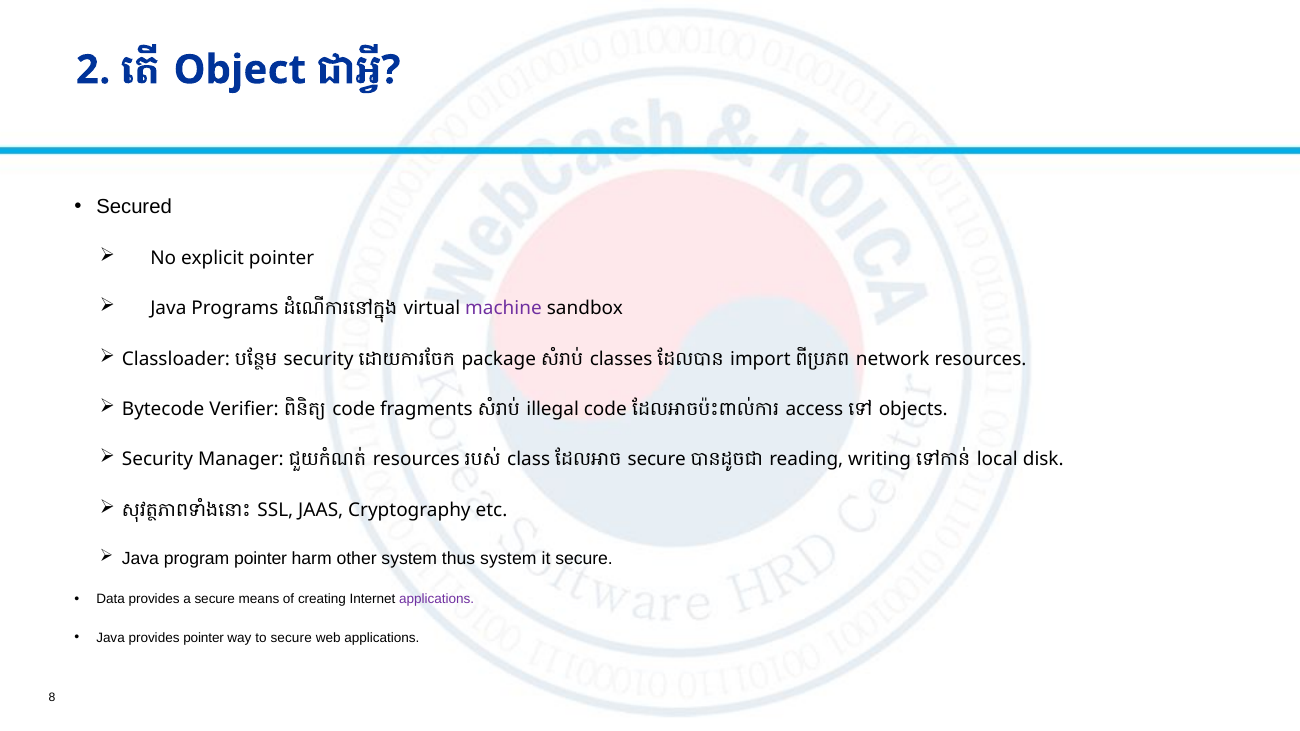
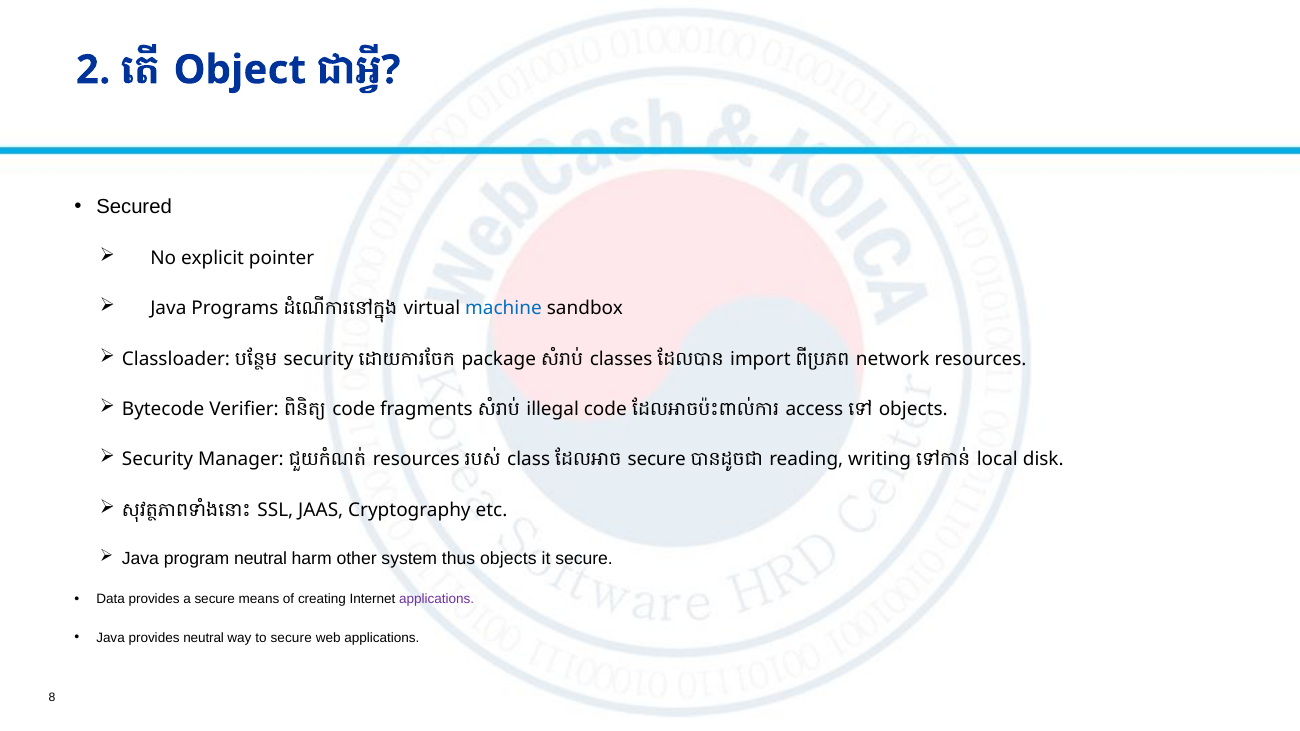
machine colour: purple -> blue
program pointer: pointer -> neutral
thus system: system -> objects
provides pointer: pointer -> neutral
